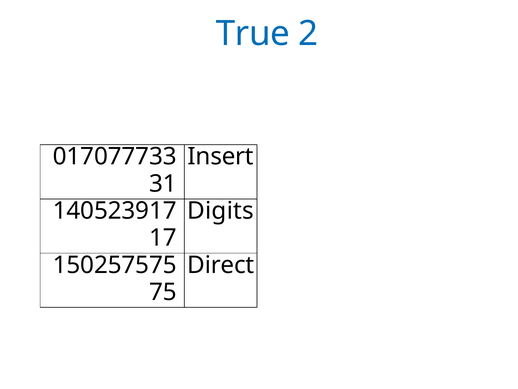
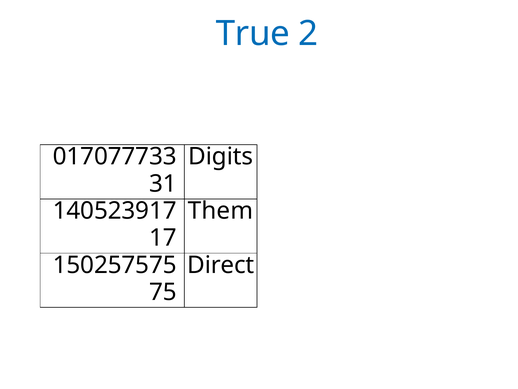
Insert: Insert -> Digits
Digits: Digits -> Them
